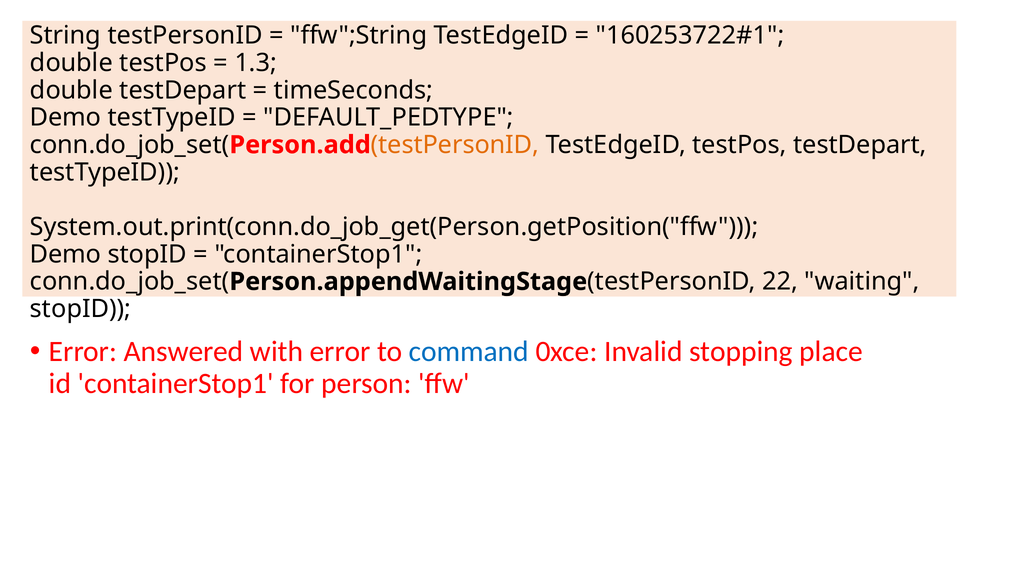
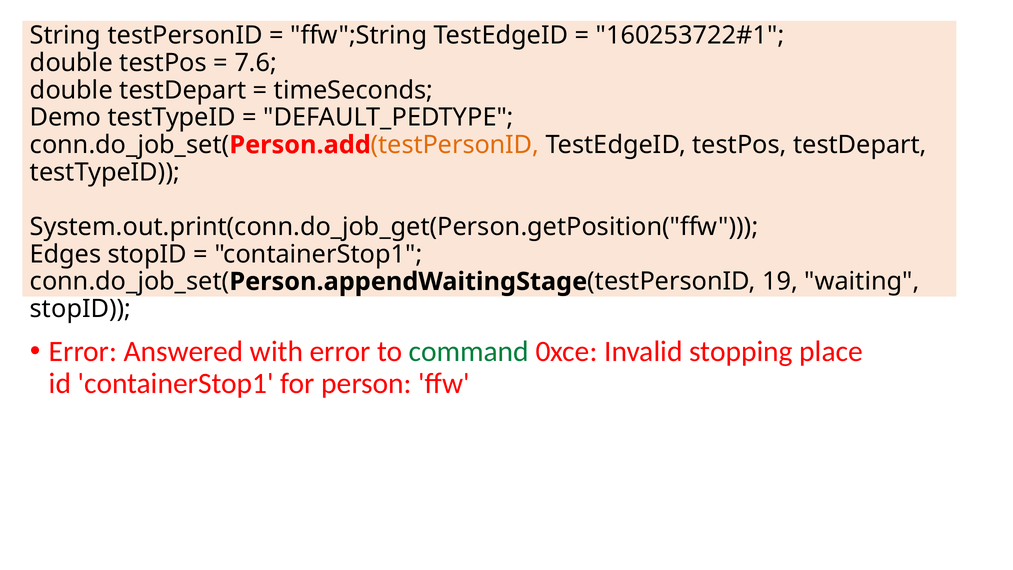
1.3: 1.3 -> 7.6
Demo at (66, 254): Demo -> Edges
22: 22 -> 19
command colour: blue -> green
